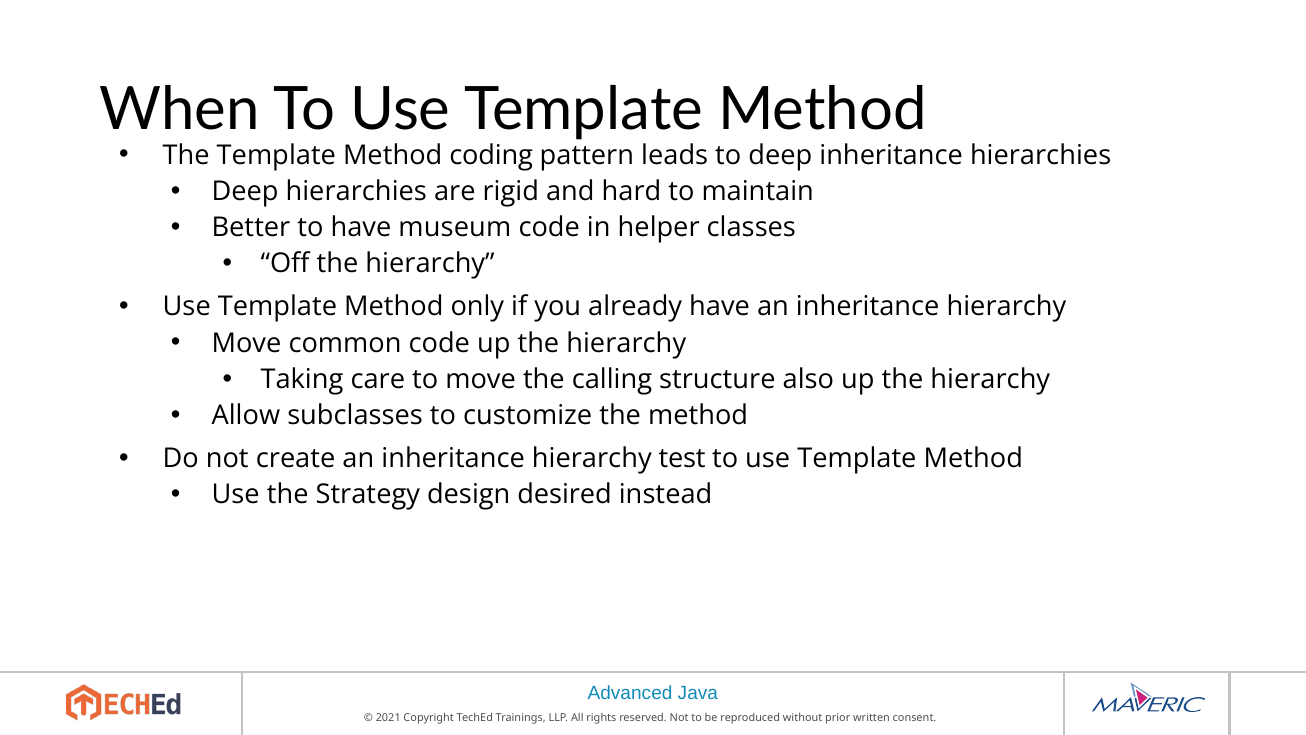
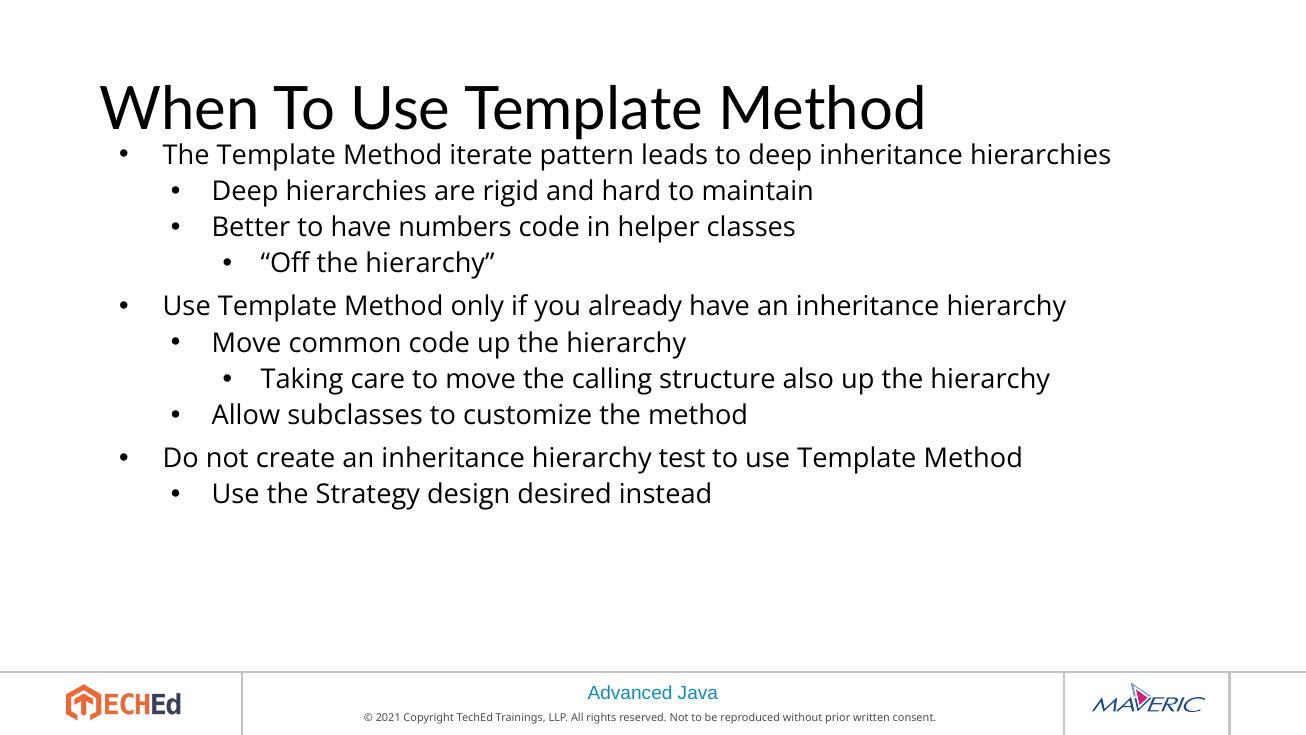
coding: coding -> iterate
museum: museum -> numbers
